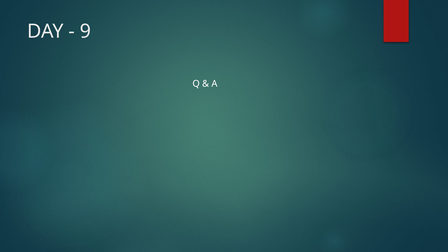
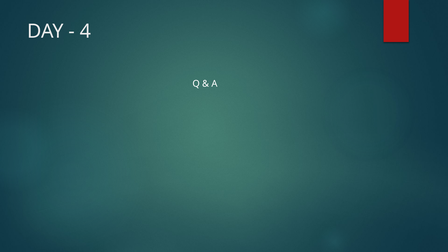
9: 9 -> 4
